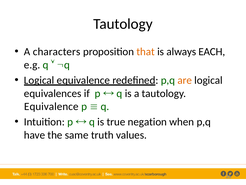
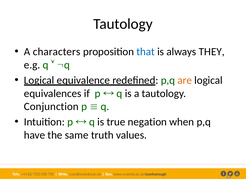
that colour: orange -> blue
EACH: EACH -> THEY
Equivalence at (51, 106): Equivalence -> Conjunction
